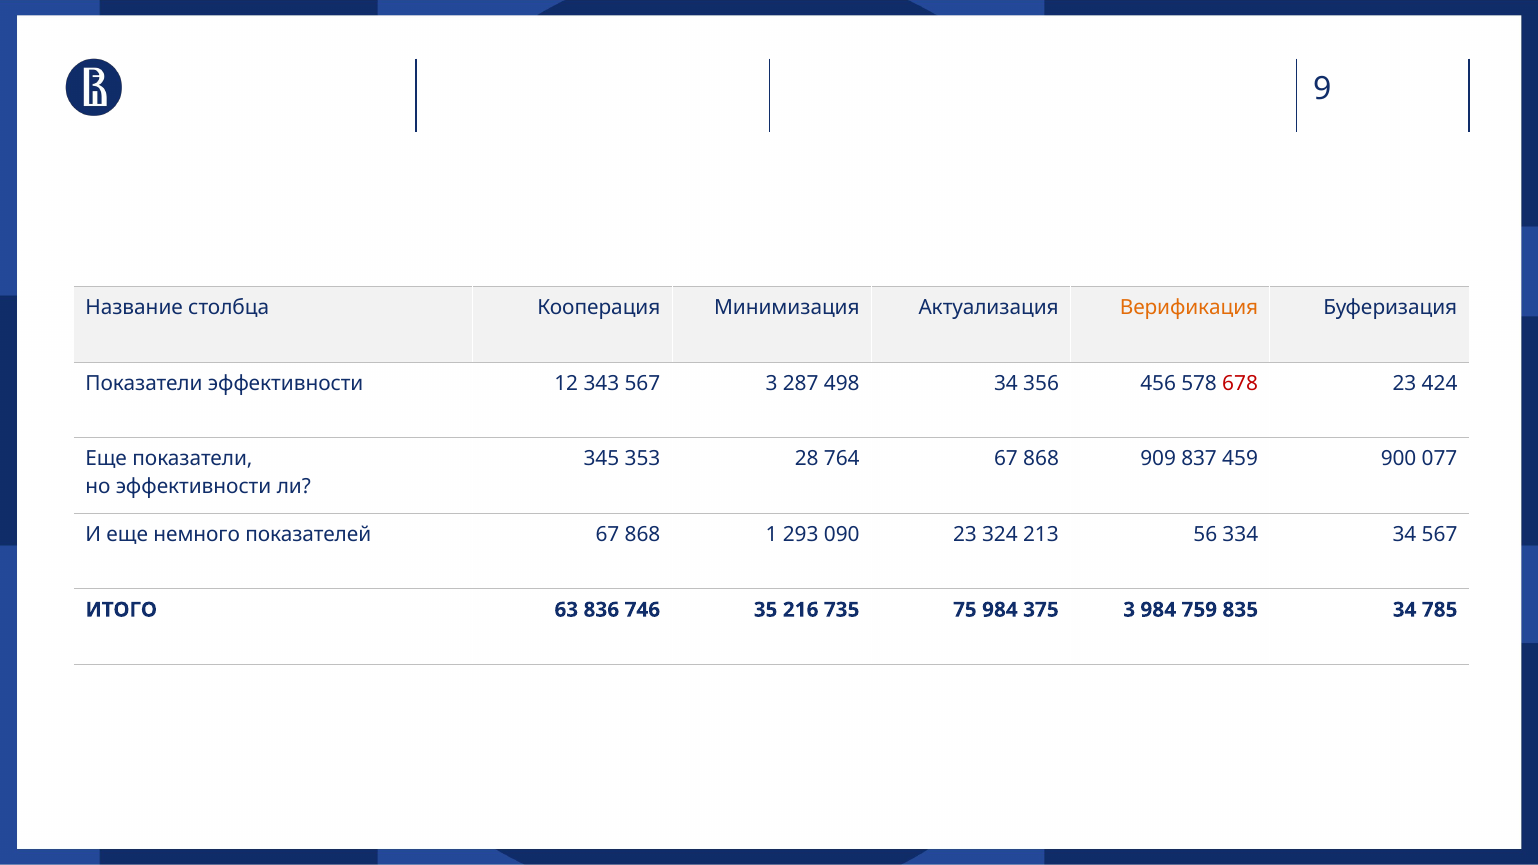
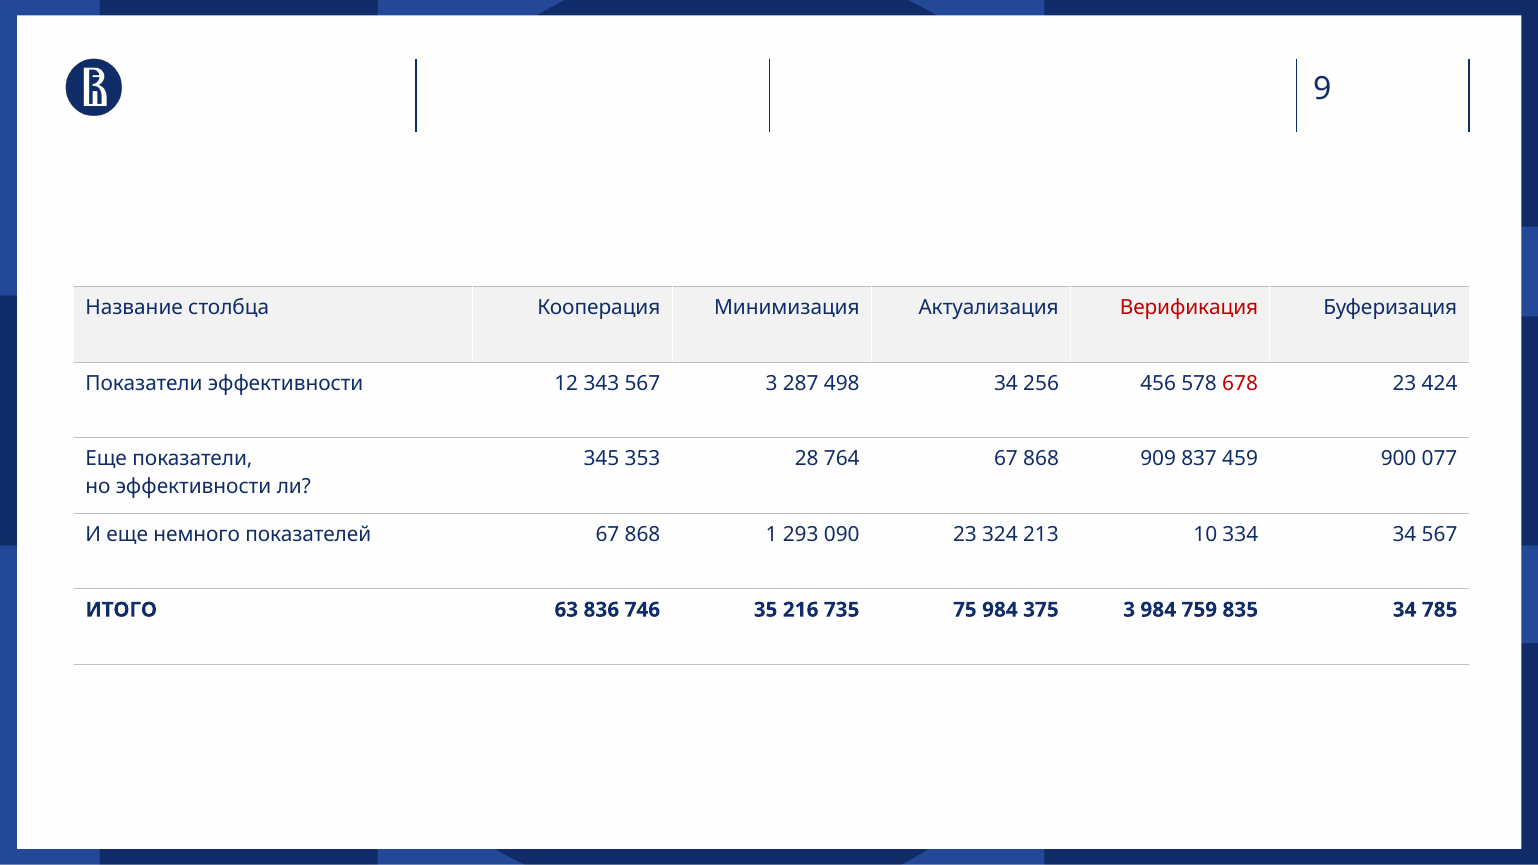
Верификация colour: orange -> red
356: 356 -> 256
56: 56 -> 10
